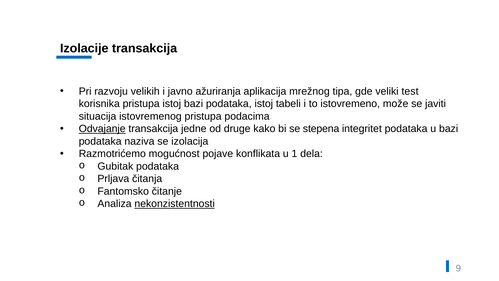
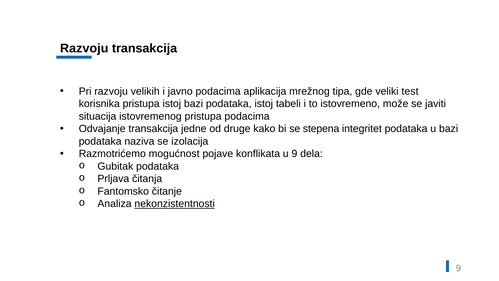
Izolacije at (84, 48): Izolacije -> Razvoju
javno ažuriranja: ažuriranja -> podacima
Odvajanje underline: present -> none
u 1: 1 -> 9
